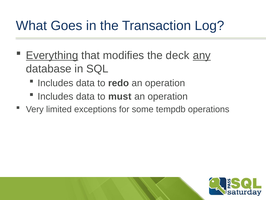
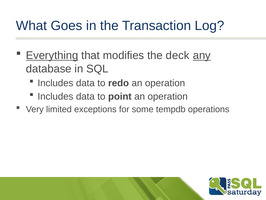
must: must -> point
